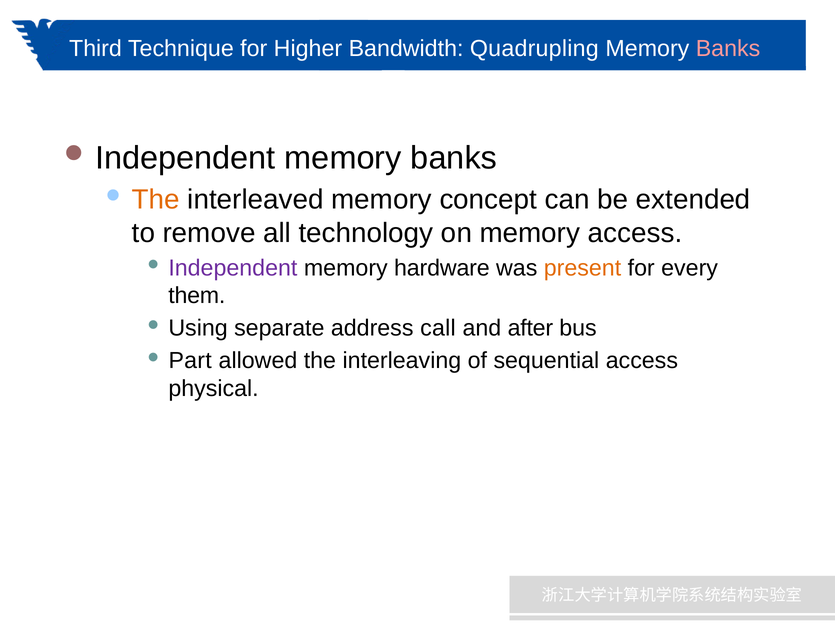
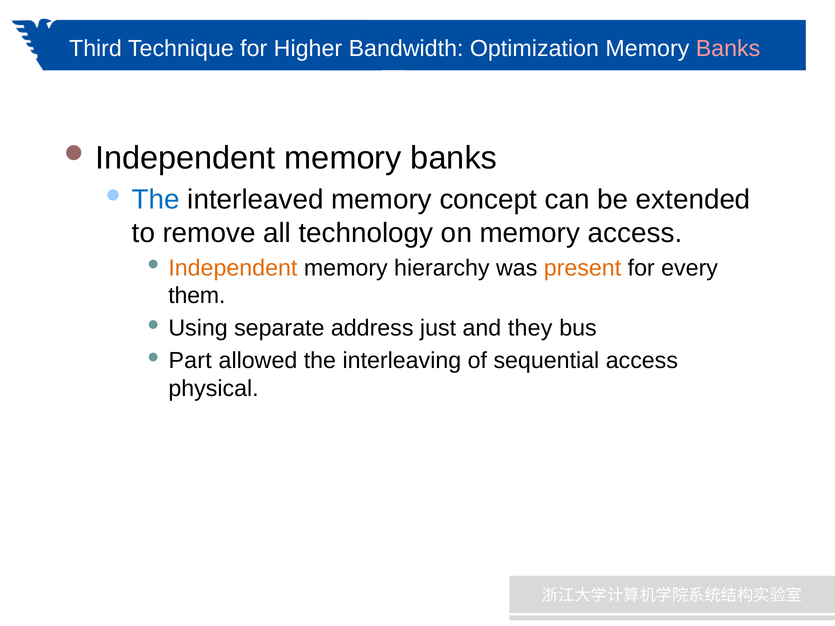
Quadrupling: Quadrupling -> Optimization
The at (156, 200) colour: orange -> blue
Independent colour: purple -> orange
hardware: hardware -> hierarchy
call: call -> just
after: after -> they
